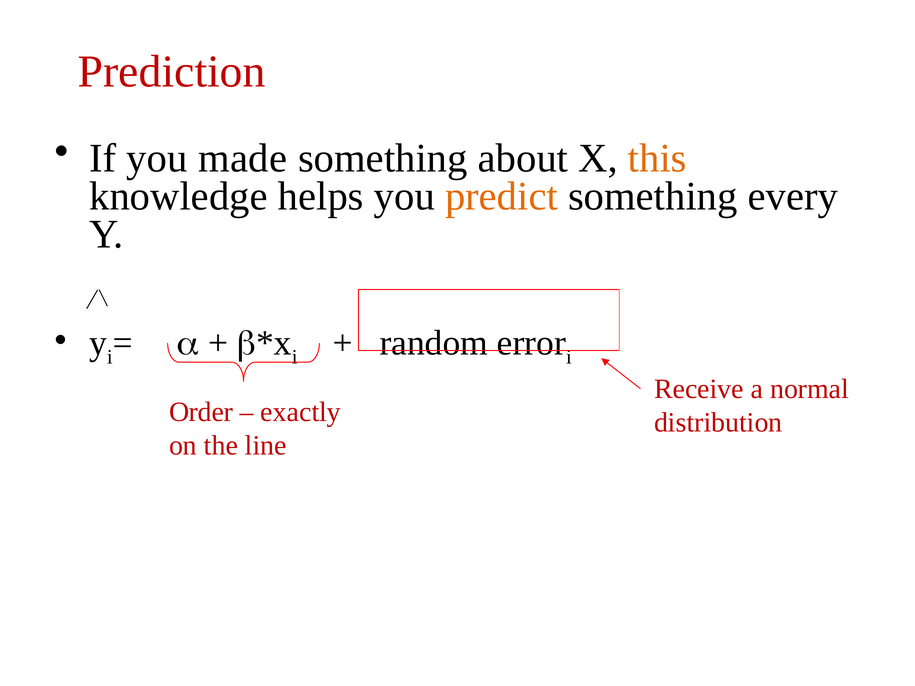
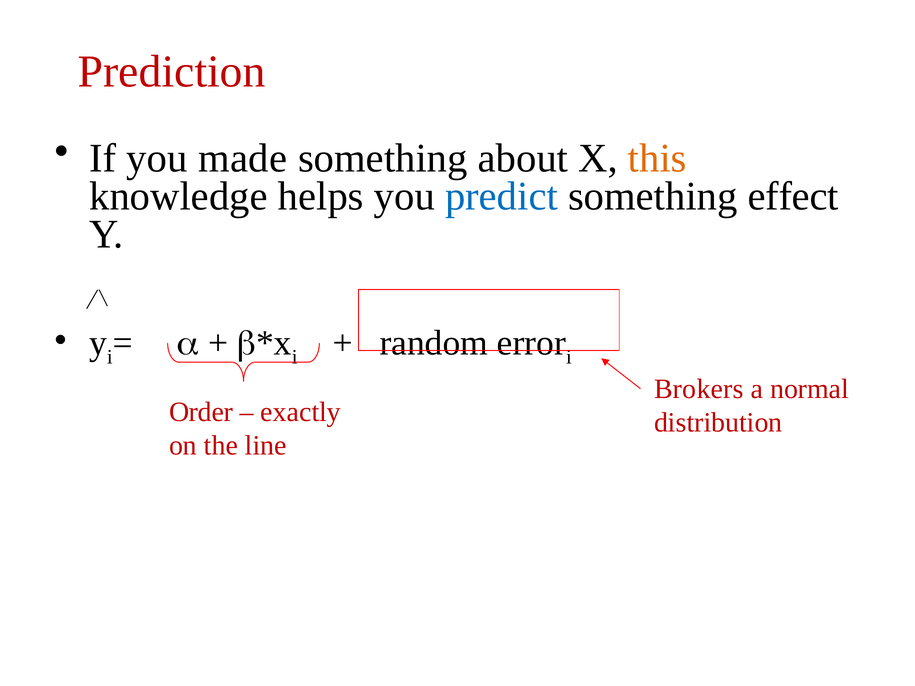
predict colour: orange -> blue
every: every -> effect
Receive: Receive -> Brokers
